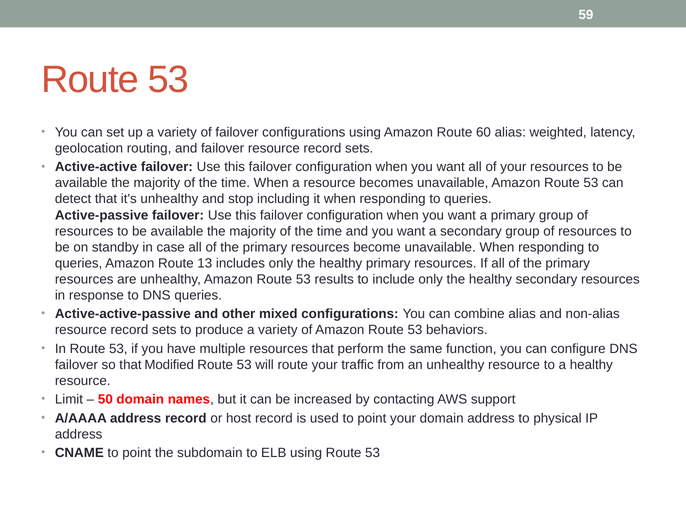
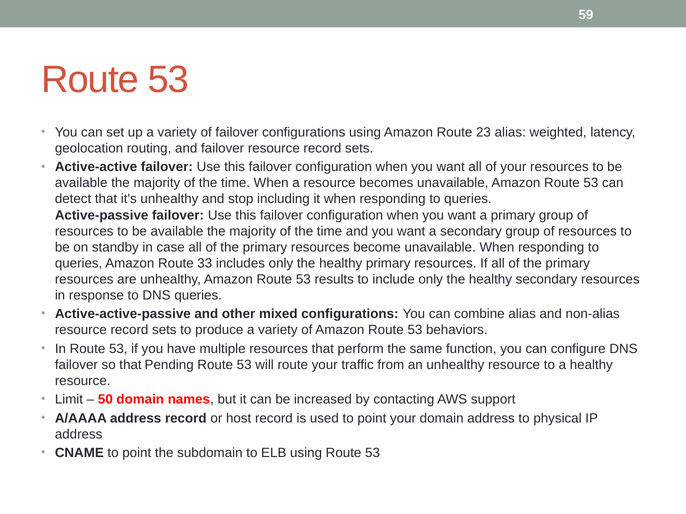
60: 60 -> 23
13: 13 -> 33
Modified: Modified -> Pending
